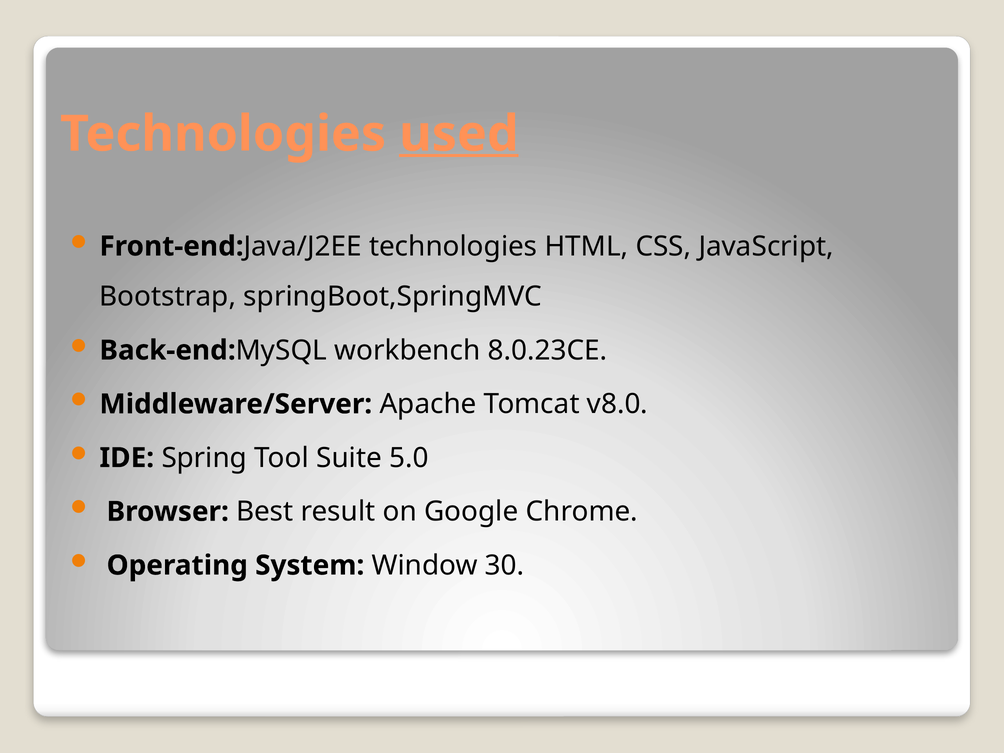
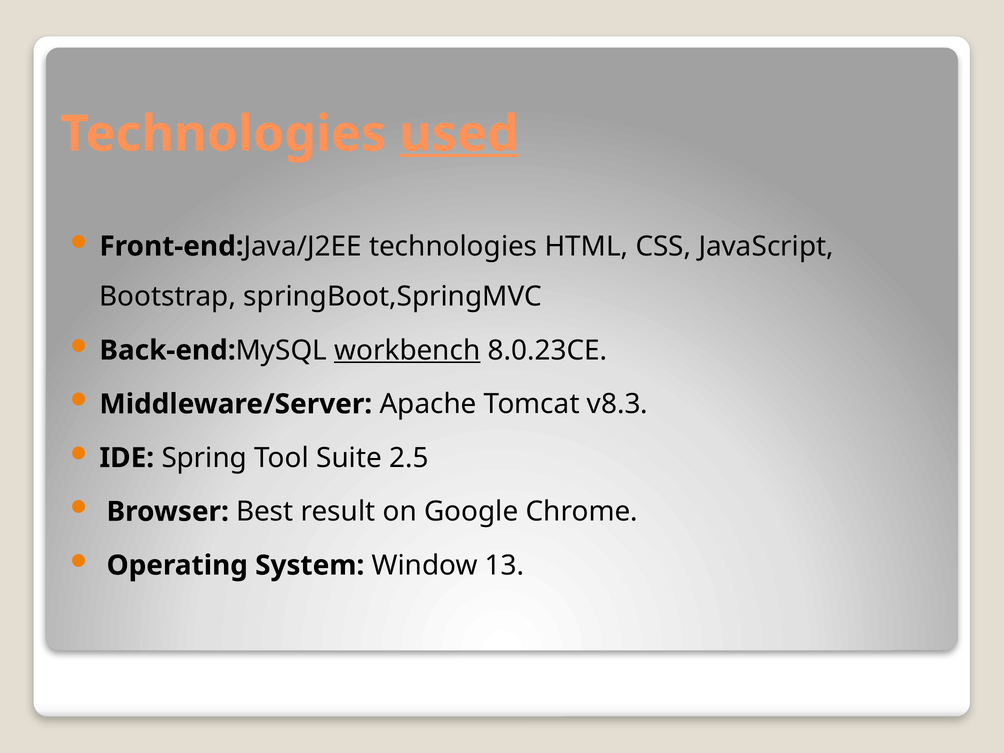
workbench underline: none -> present
v8.0: v8.0 -> v8.3
5.0: 5.0 -> 2.5
30: 30 -> 13
